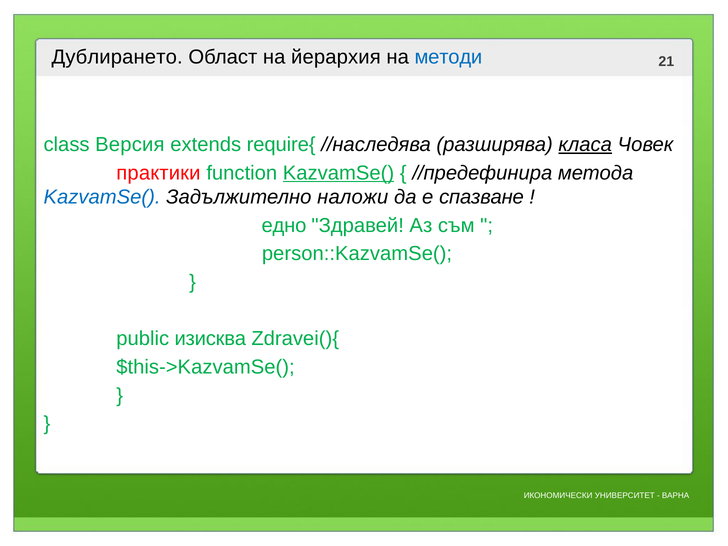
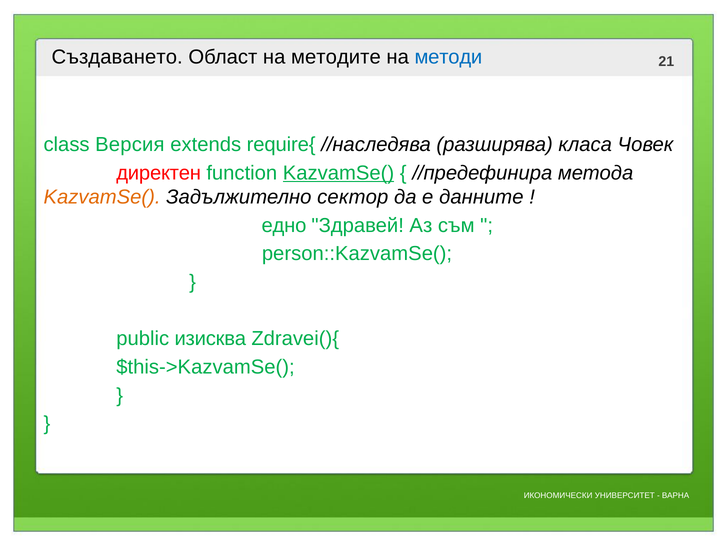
Дублирането: Дублирането -> Създаването
йерархия: йерархия -> методите
класа underline: present -> none
практики: практики -> директен
KazvamSe( at (102, 197) colour: blue -> orange
наложи: наложи -> сектор
спазване: спазване -> данните
